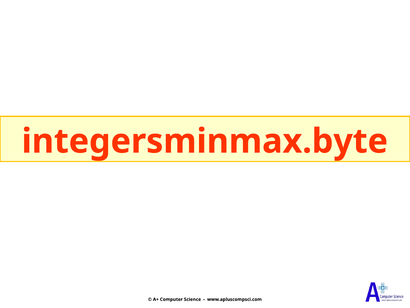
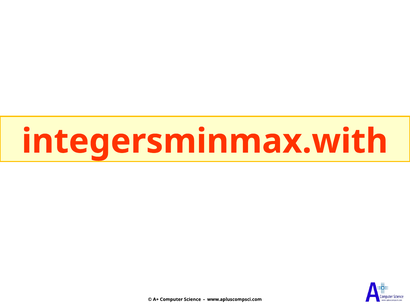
integersminmax.byte: integersminmax.byte -> integersminmax.with
